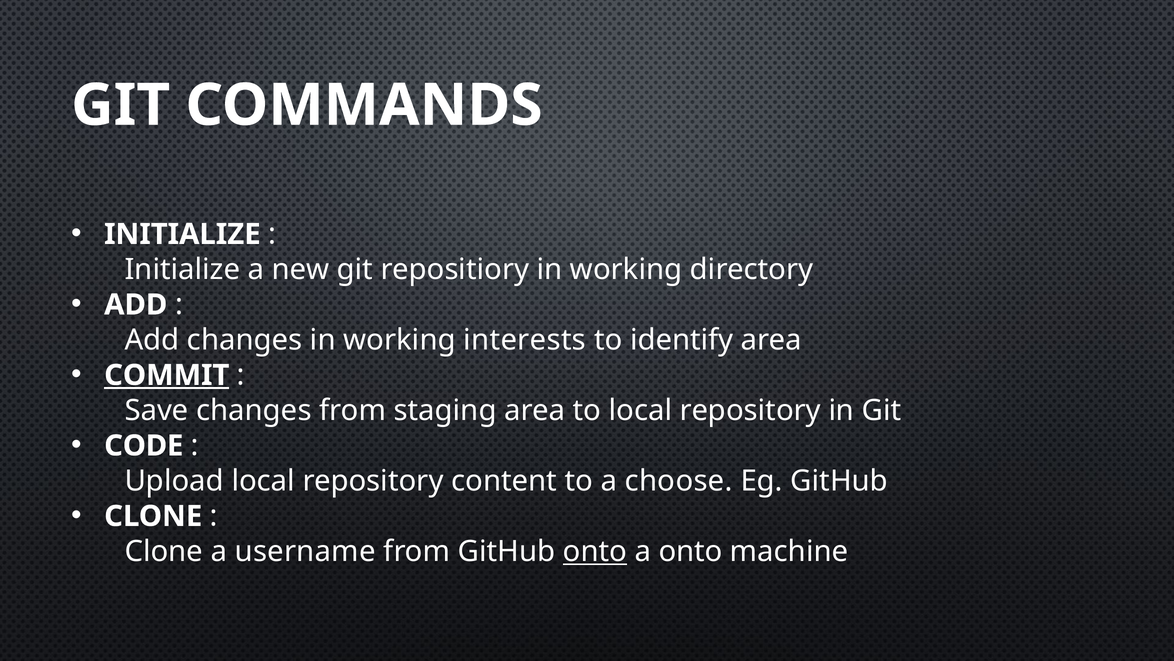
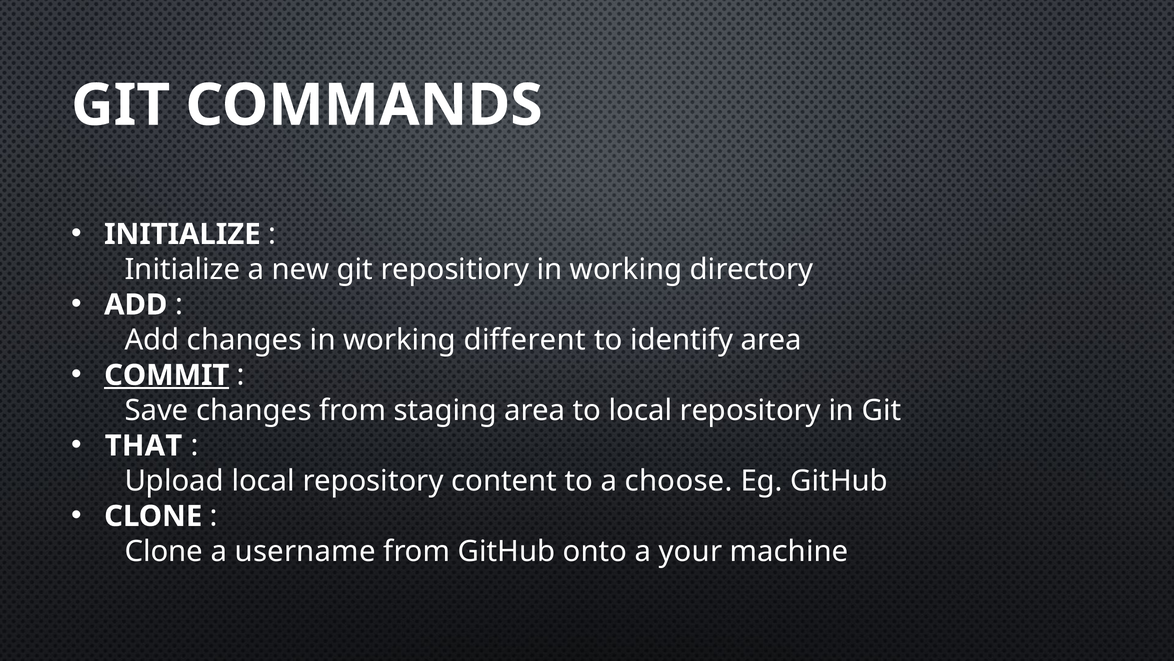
interests: interests -> different
CODE: CODE -> THAT
onto at (595, 551) underline: present -> none
a onto: onto -> your
